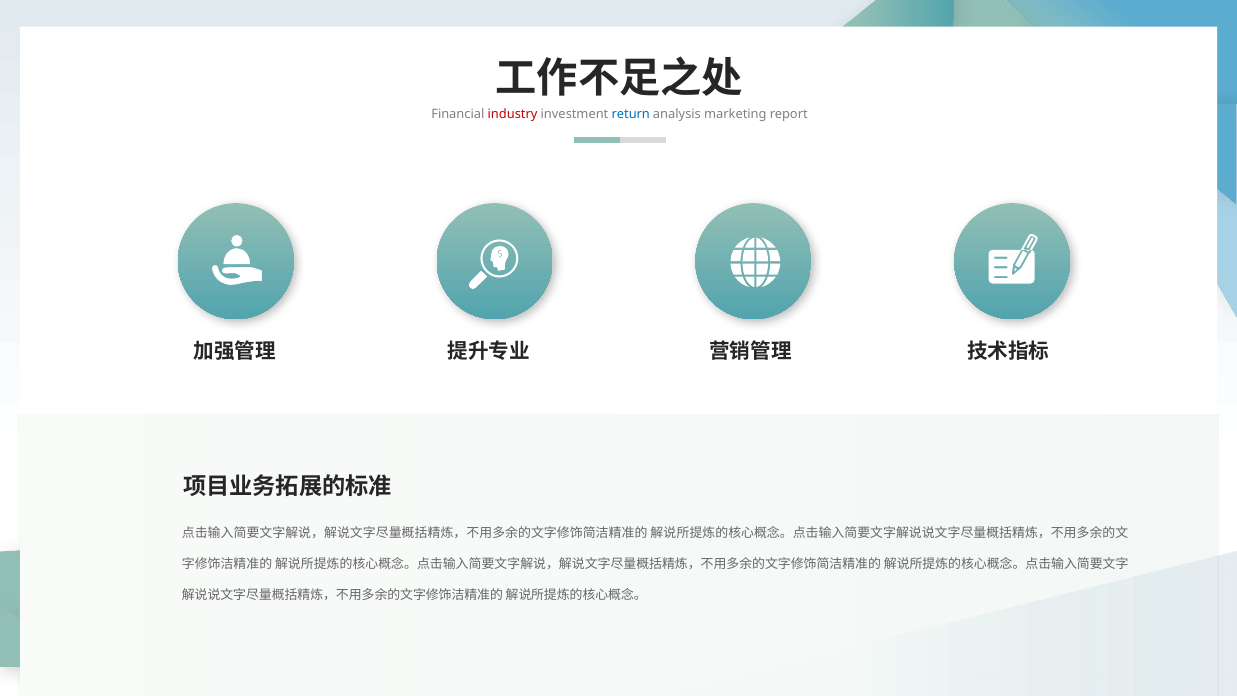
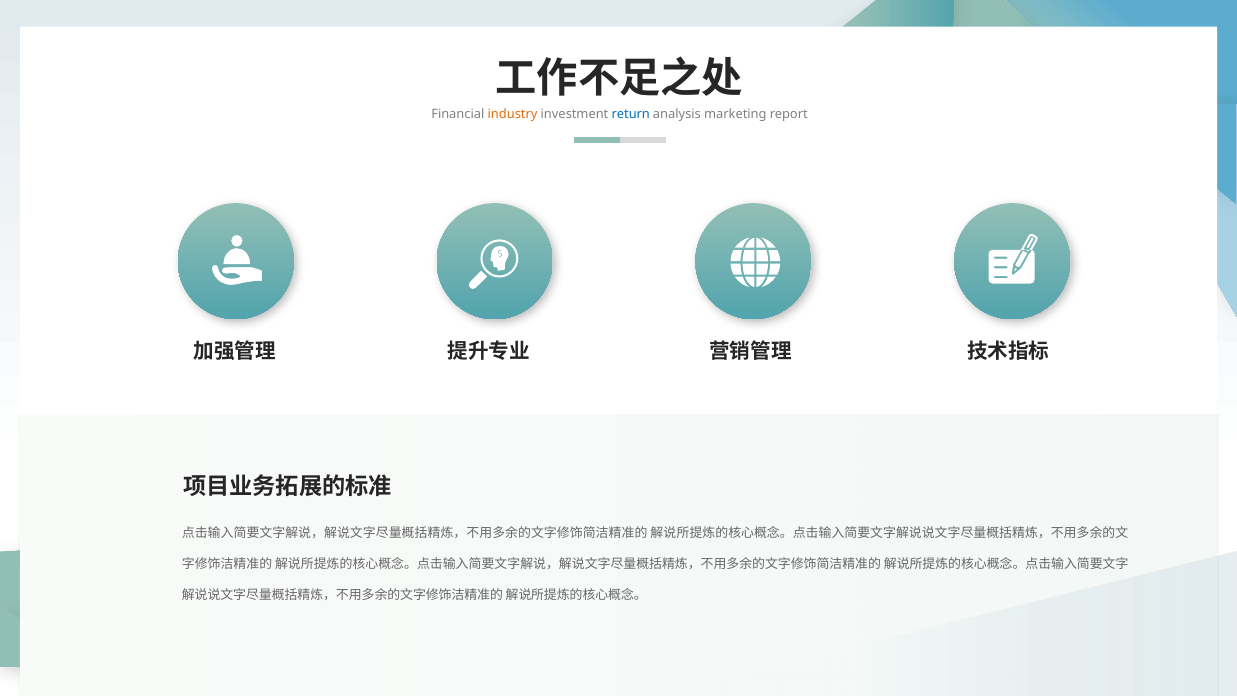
industry colour: red -> orange
